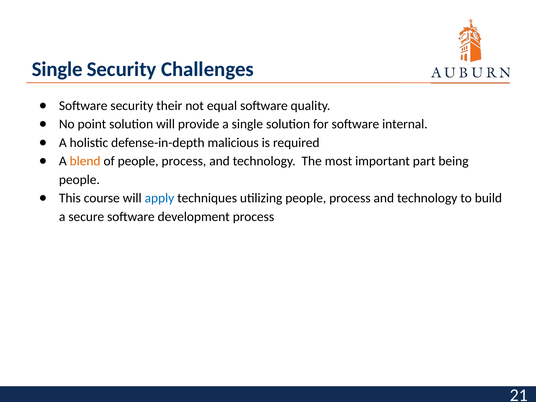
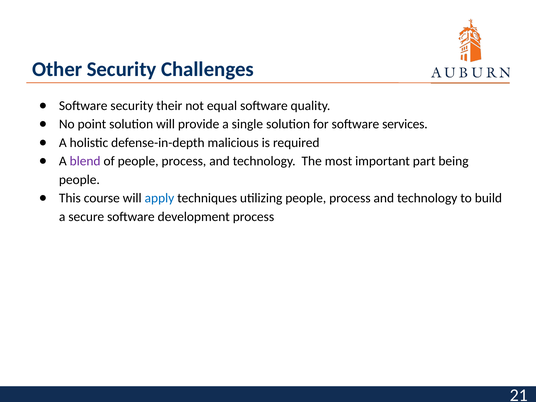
Single at (57, 69): Single -> Other
internal: internal -> services
blend colour: orange -> purple
